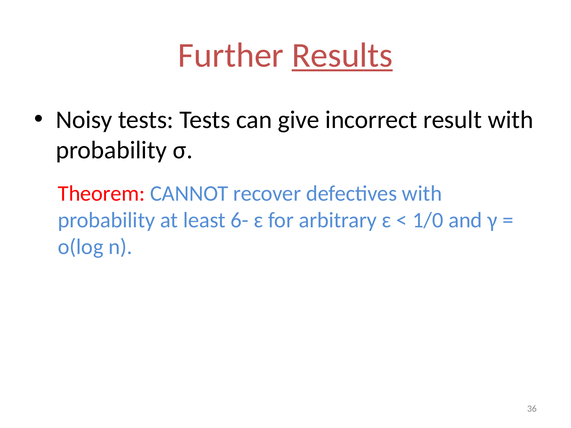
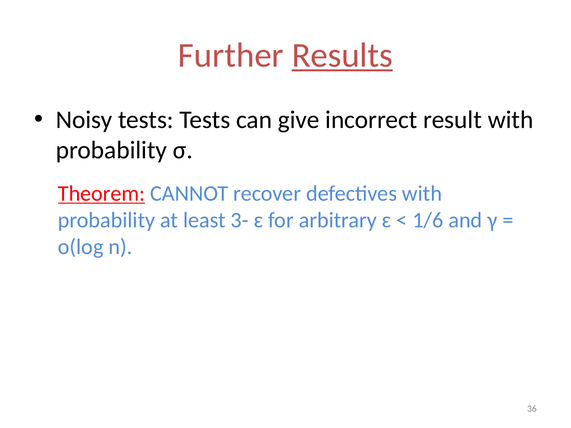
Theorem underline: none -> present
6-: 6- -> 3-
1/0: 1/0 -> 1/6
